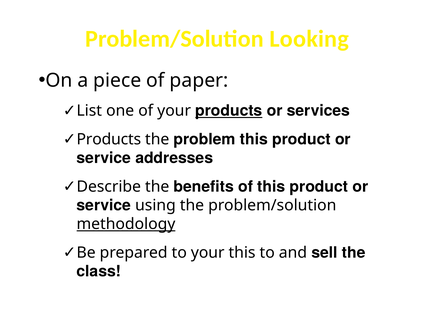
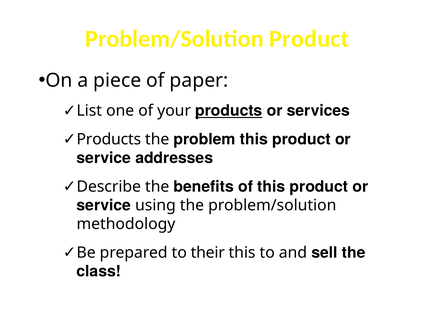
Problem/Solution Looking: Looking -> Product
methodology underline: present -> none
to your: your -> their
